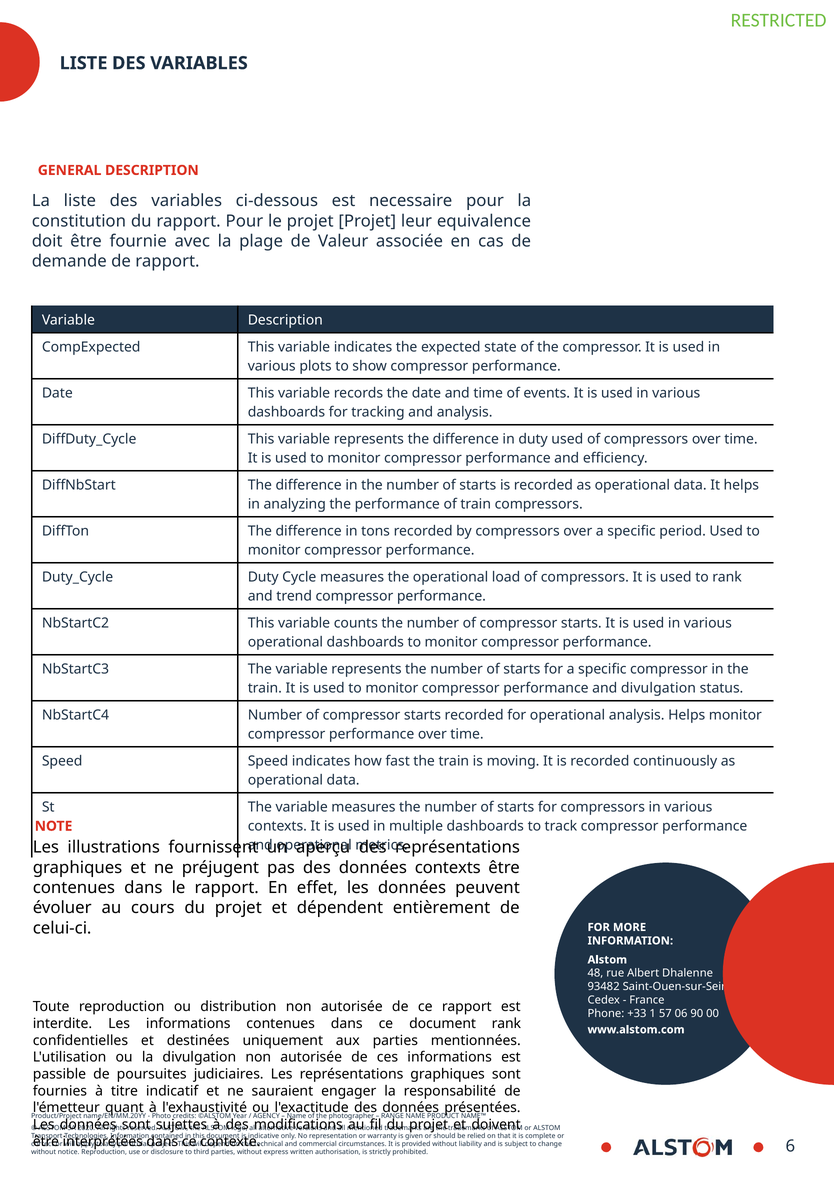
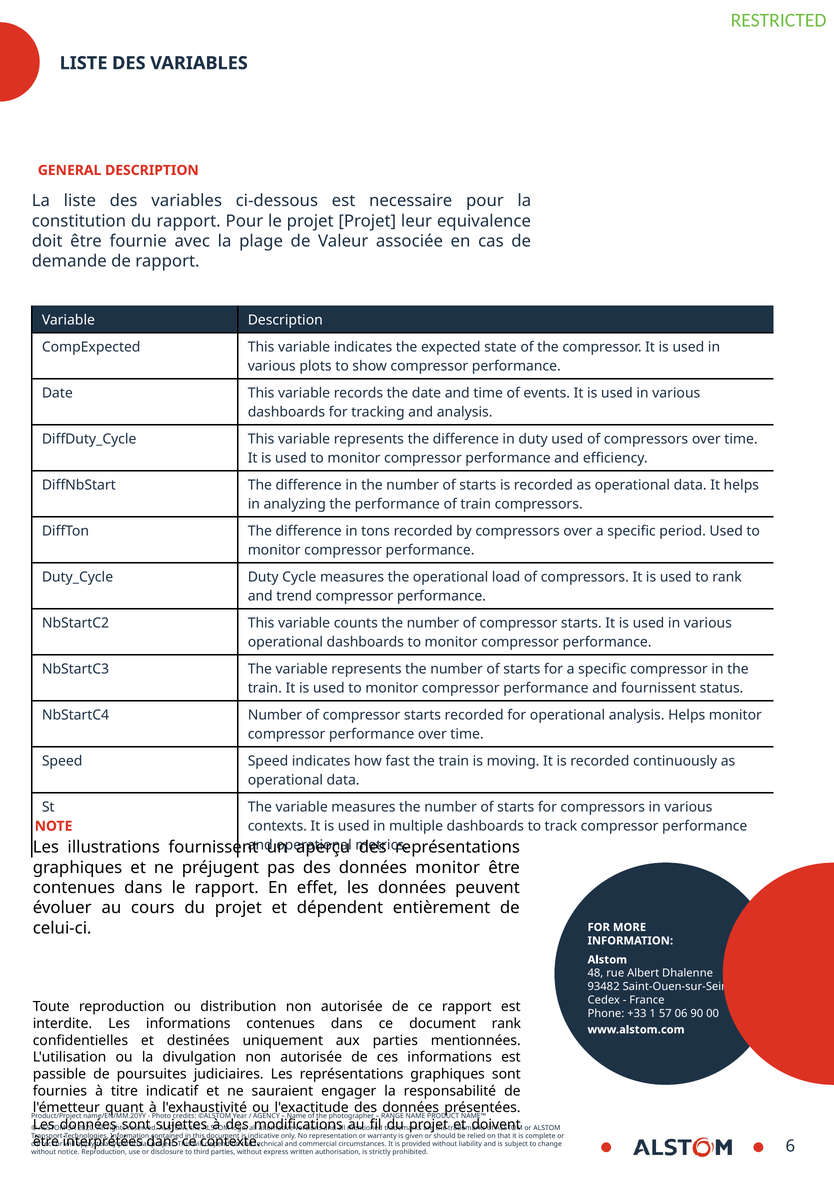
and divulgation: divulgation -> fournissent
données contexts: contexts -> monitor
